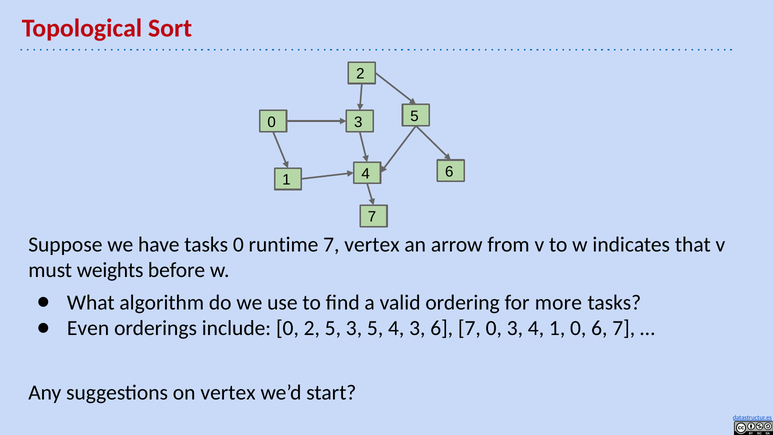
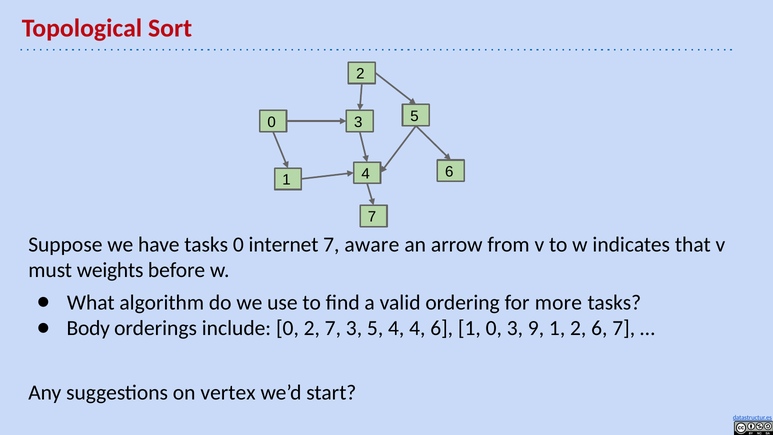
runtime: runtime -> internet
7 vertex: vertex -> aware
Even: Even -> Body
2 5: 5 -> 7
4 3: 3 -> 4
7 at (469, 328): 7 -> 1
0 3 4: 4 -> 9
0 at (578, 328): 0 -> 2
